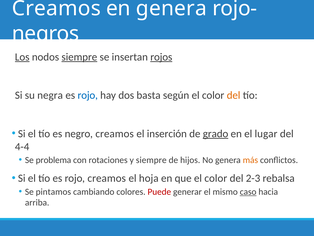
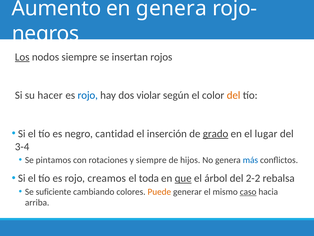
Creamos at (56, 9): Creamos -> Aumento
siempre at (79, 57) underline: present -> none
rojos underline: present -> none
negra: negra -> hacer
basta: basta -> violar
negro creamos: creamos -> cantidad
4-4: 4-4 -> 3-4
problema: problema -> pintamos
más colour: orange -> blue
hoja: hoja -> toda
que underline: none -> present
color at (216, 178): color -> árbol
2-3: 2-3 -> 2-2
pintamos: pintamos -> suficiente
Puede colour: red -> orange
